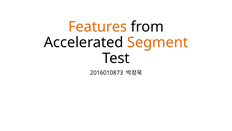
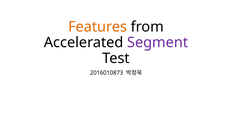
Segment colour: orange -> purple
